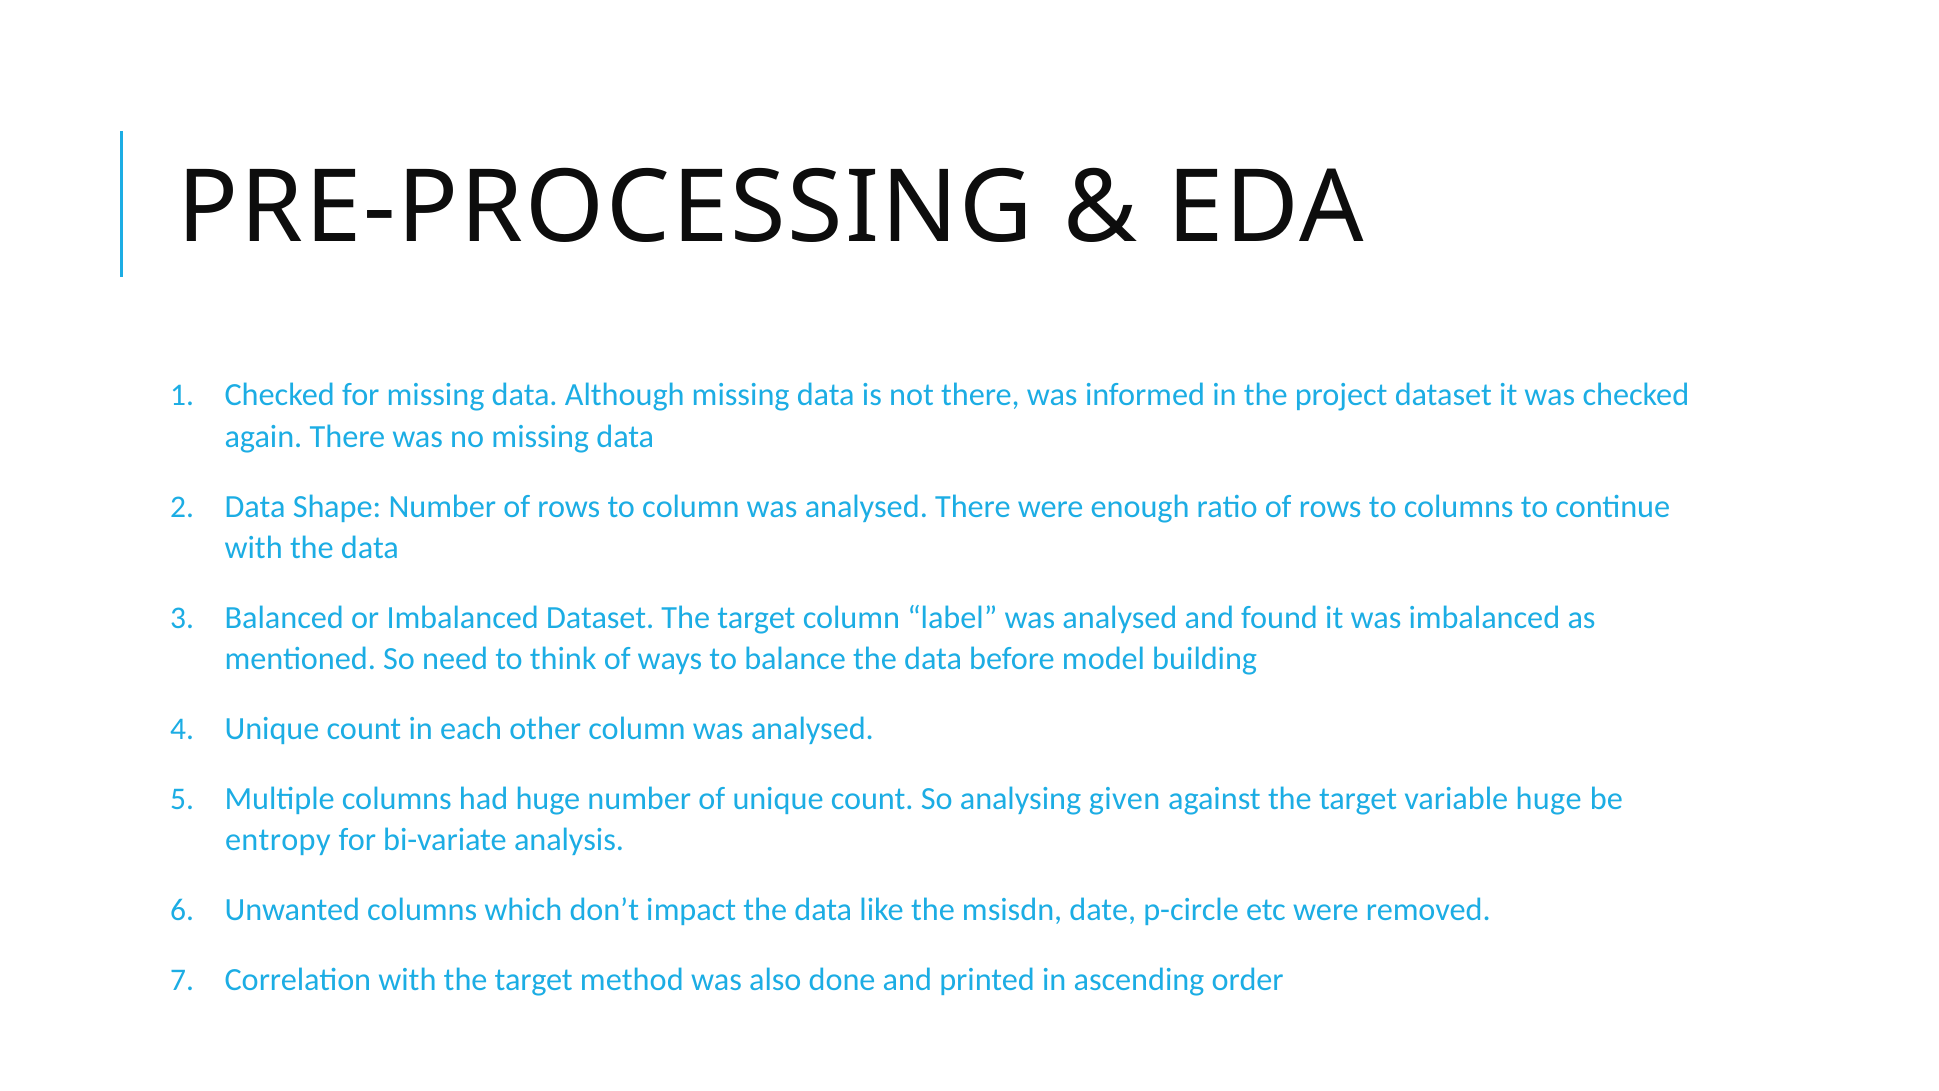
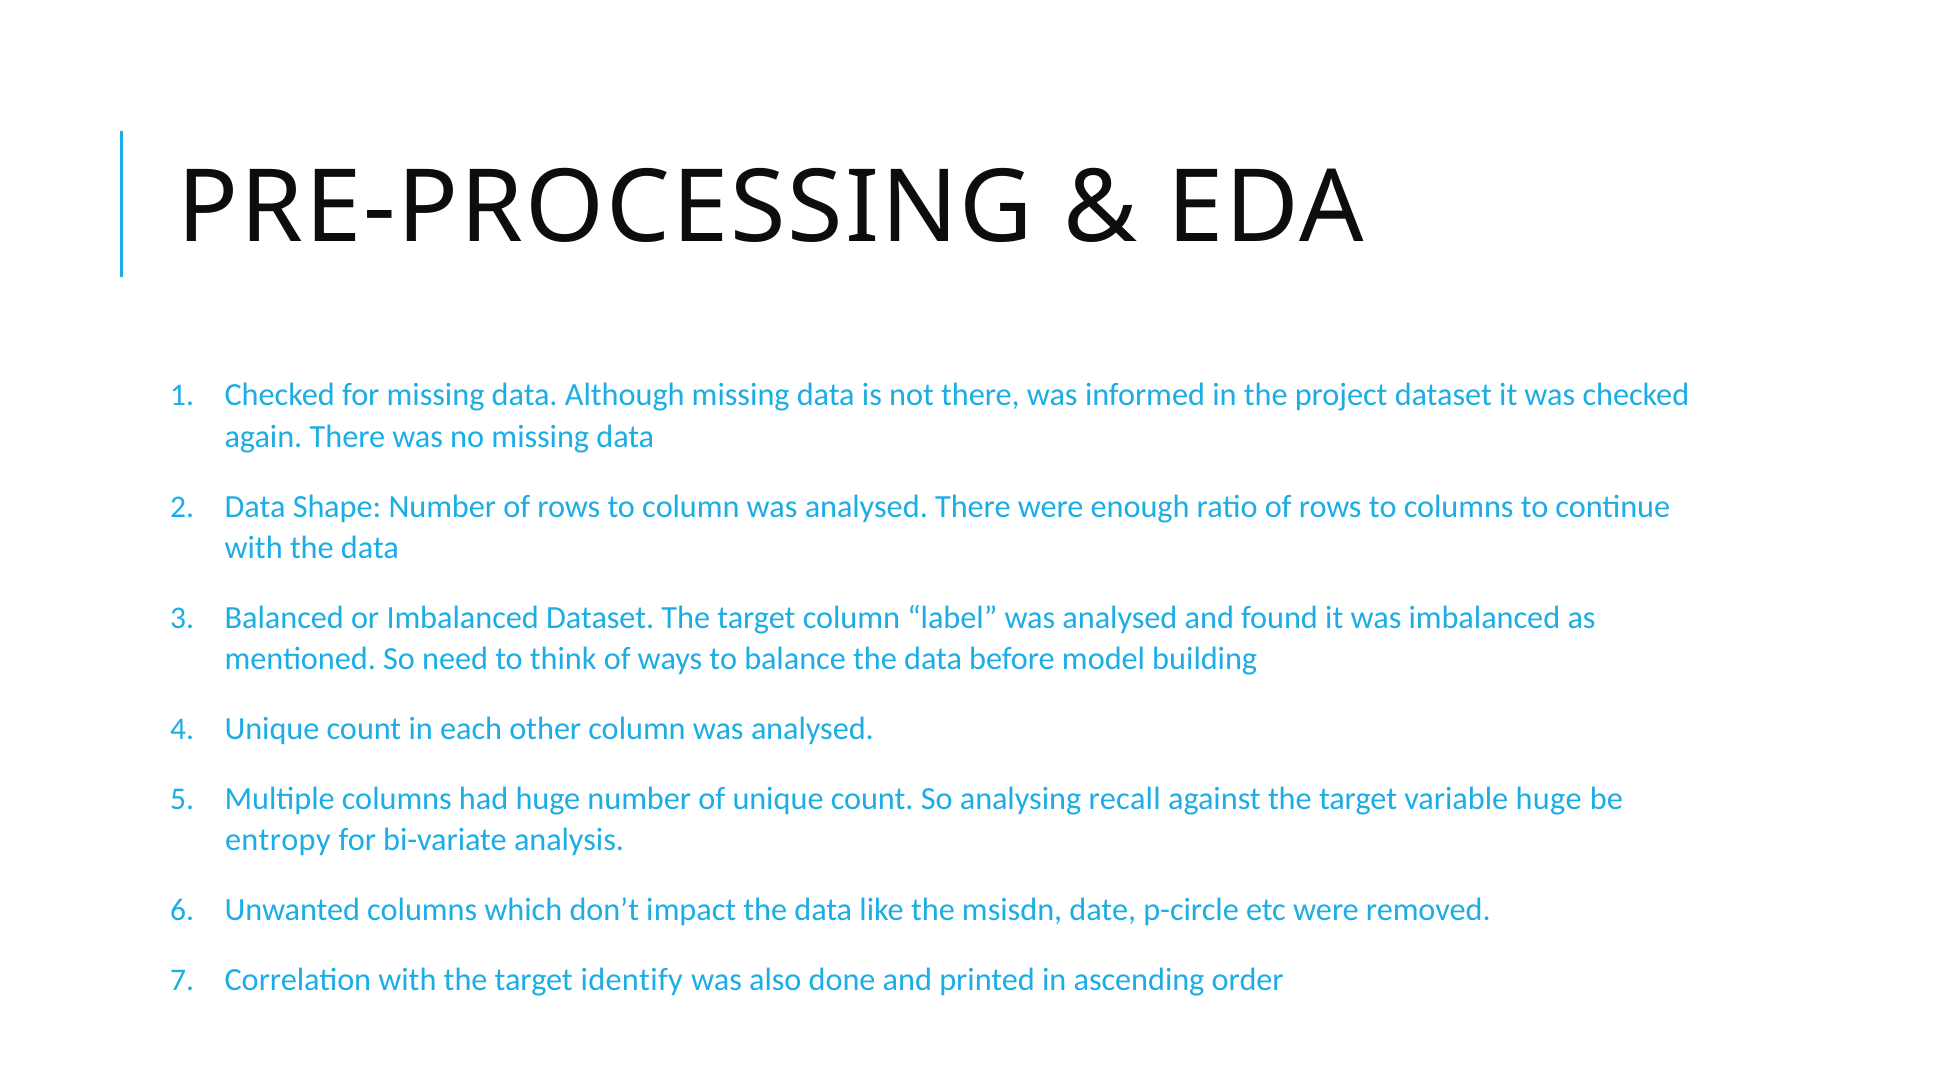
given: given -> recall
method: method -> identify
